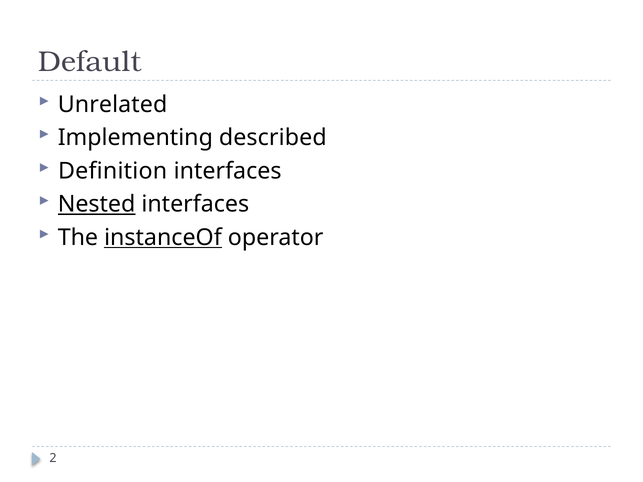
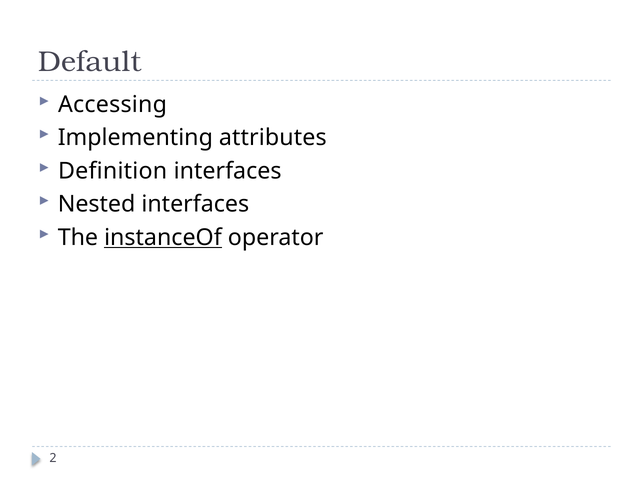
Unrelated: Unrelated -> Accessing
described: described -> attributes
Nested underline: present -> none
